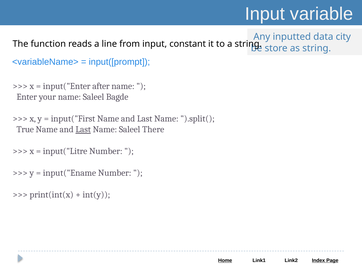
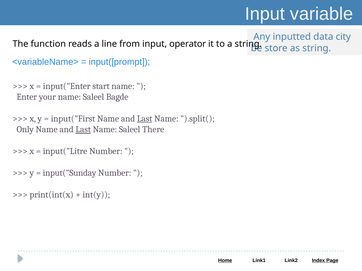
constant: constant -> operator
after: after -> start
Last at (145, 119) underline: none -> present
True: True -> Only
input("Ename: input("Ename -> input("Sunday
